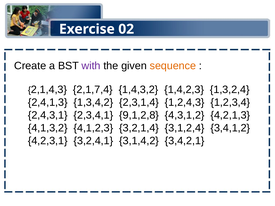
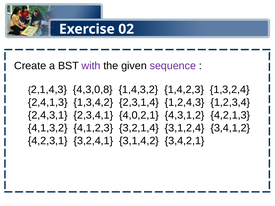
sequence colour: orange -> purple
2,1,7,4: 2,1,7,4 -> 4,3,0,8
9,1,2,8: 9,1,2,8 -> 4,0,2,1
